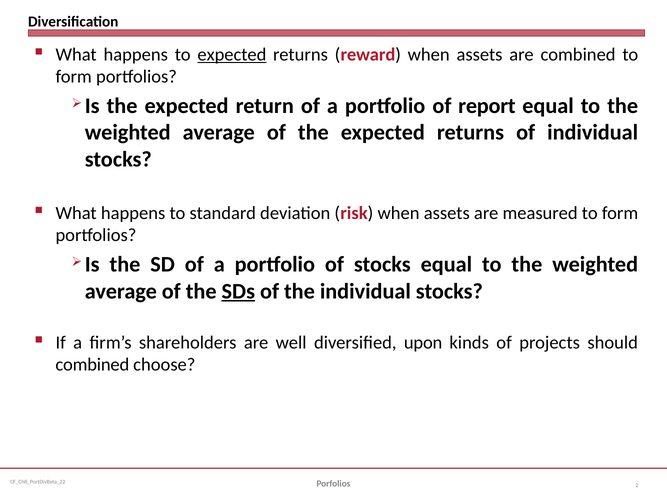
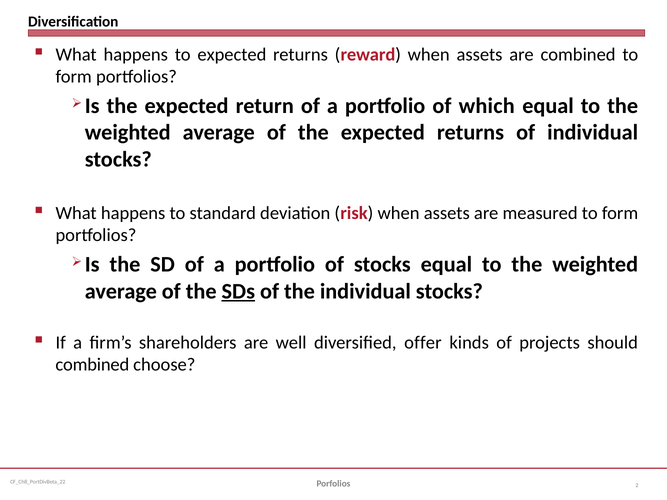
expected at (232, 55) underline: present -> none
report: report -> which
upon: upon -> offer
